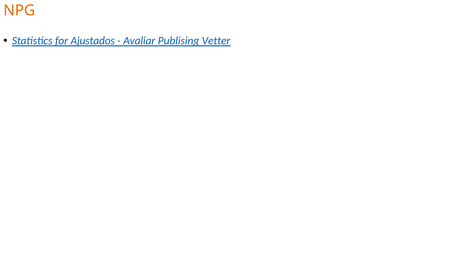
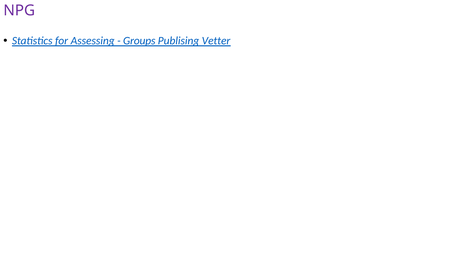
NPG colour: orange -> purple
Ajustados: Ajustados -> Assessing
Avaliar: Avaliar -> Groups
